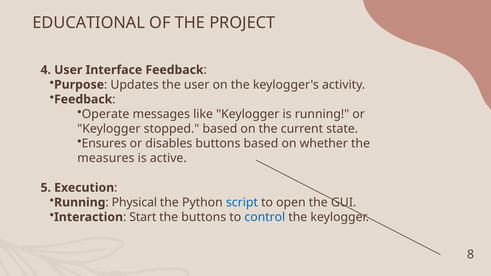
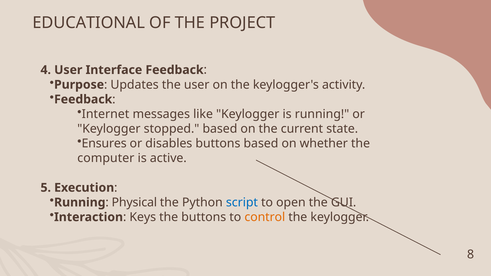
Operate: Operate -> Internet
measures: measures -> computer
Start: Start -> Keys
control colour: blue -> orange
